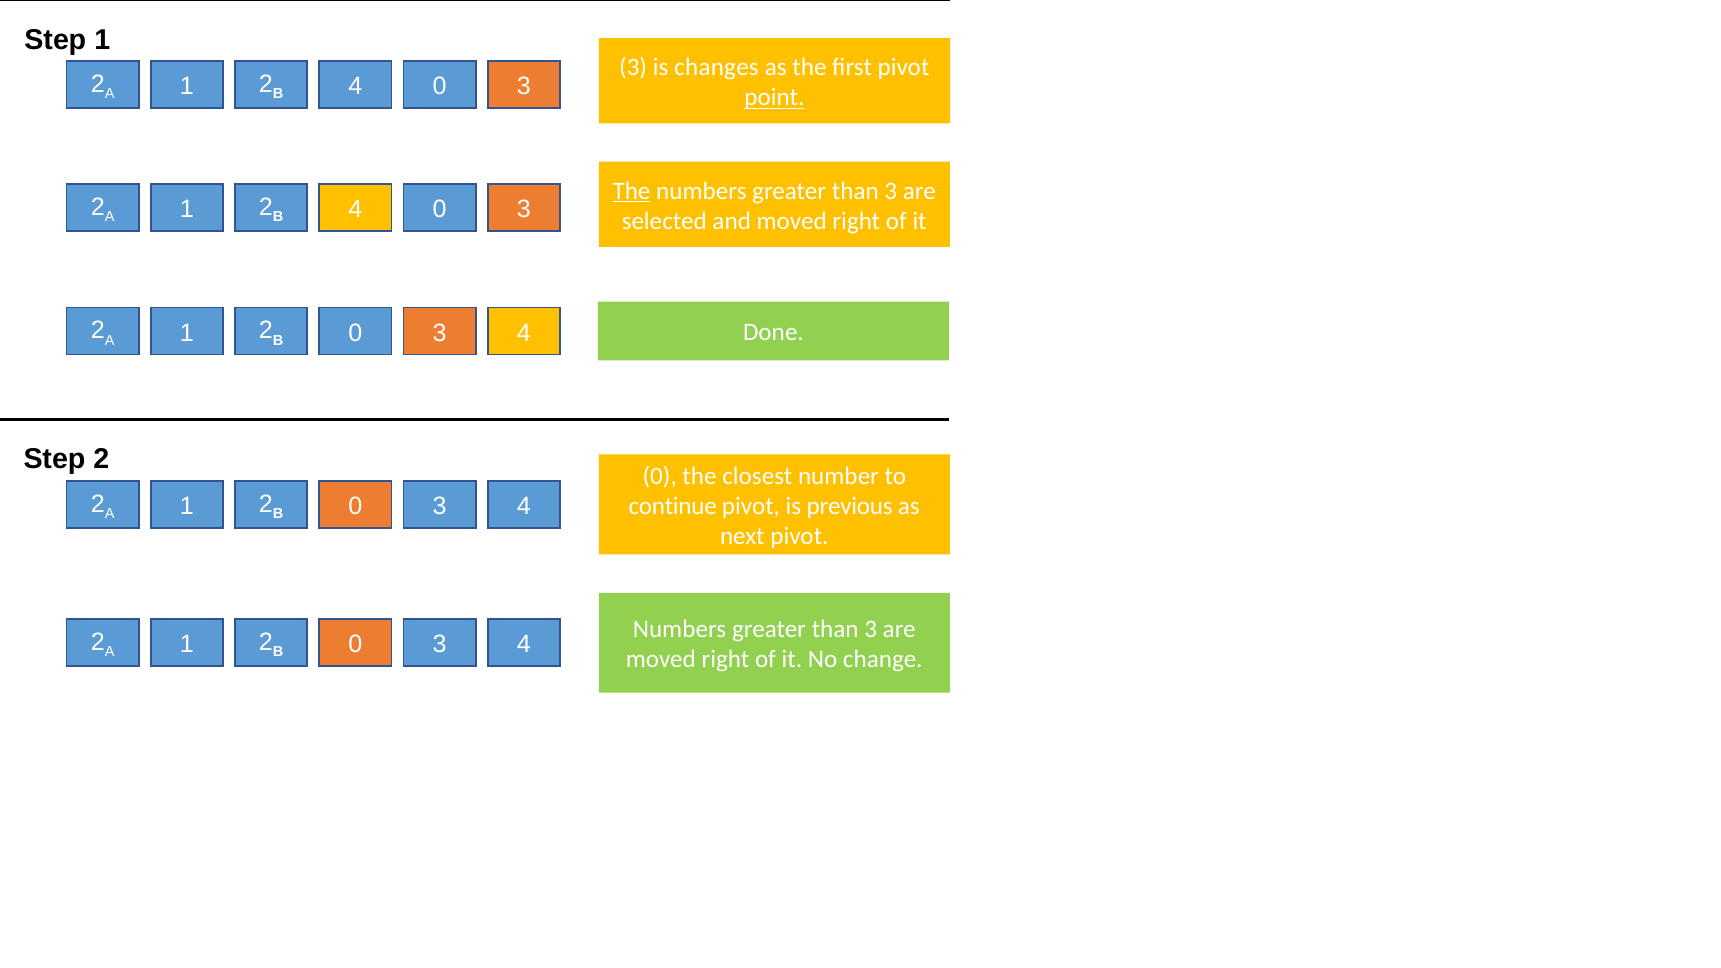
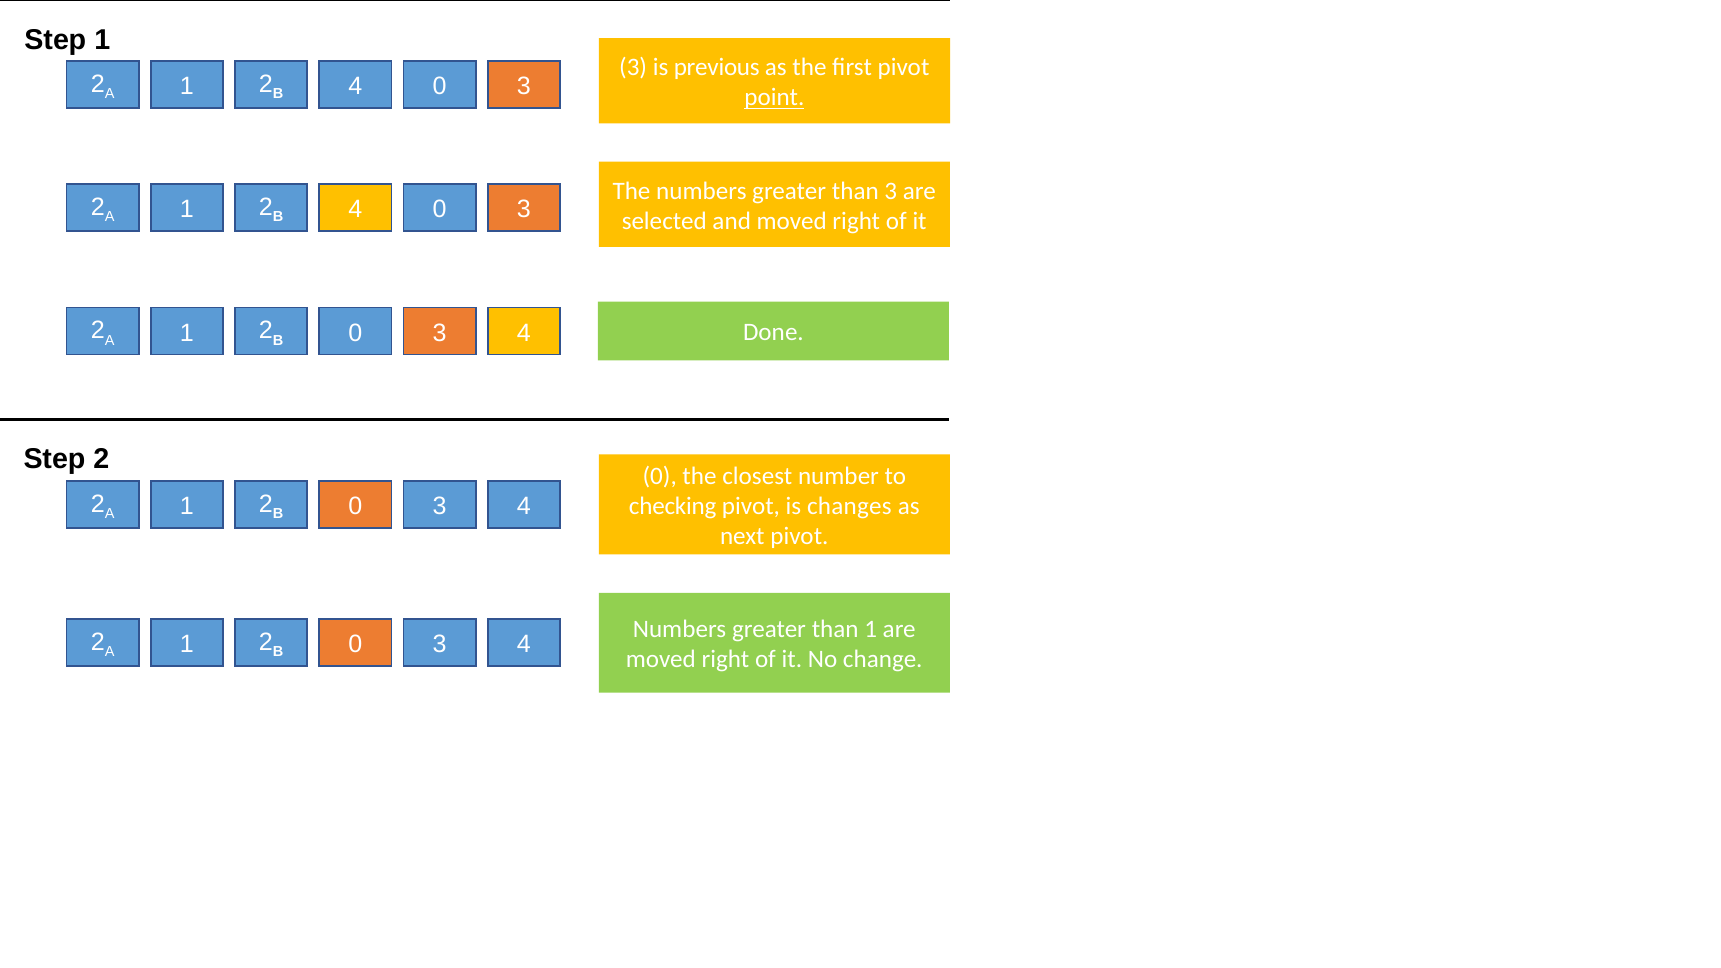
changes: changes -> previous
The at (631, 191) underline: present -> none
continue: continue -> checking
previous: previous -> changes
3 at (871, 629): 3 -> 1
